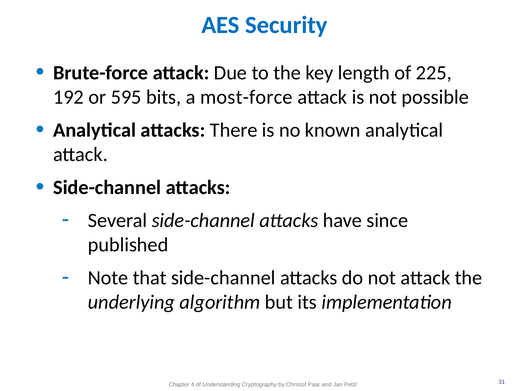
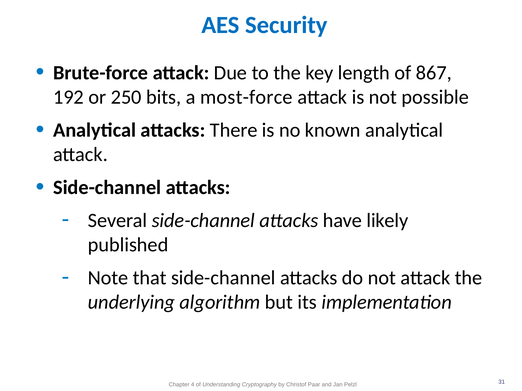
225: 225 -> 867
595: 595 -> 250
since: since -> likely
